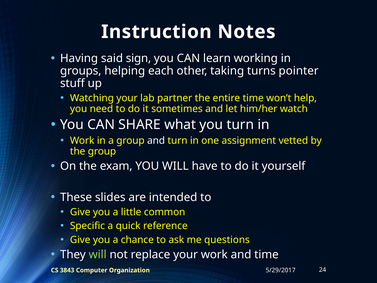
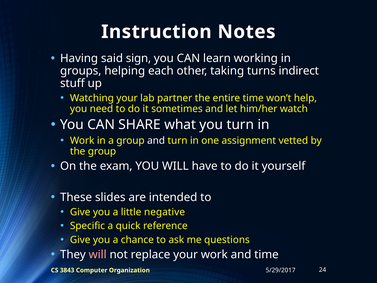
pointer: pointer -> indirect
common: common -> negative
will at (98, 254) colour: light green -> pink
